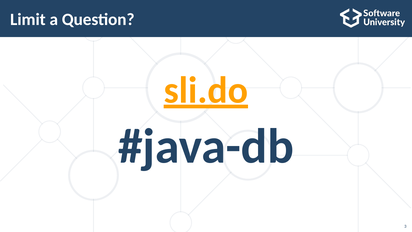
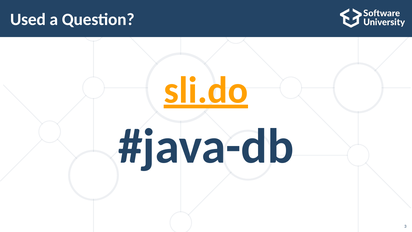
Limit: Limit -> Used
